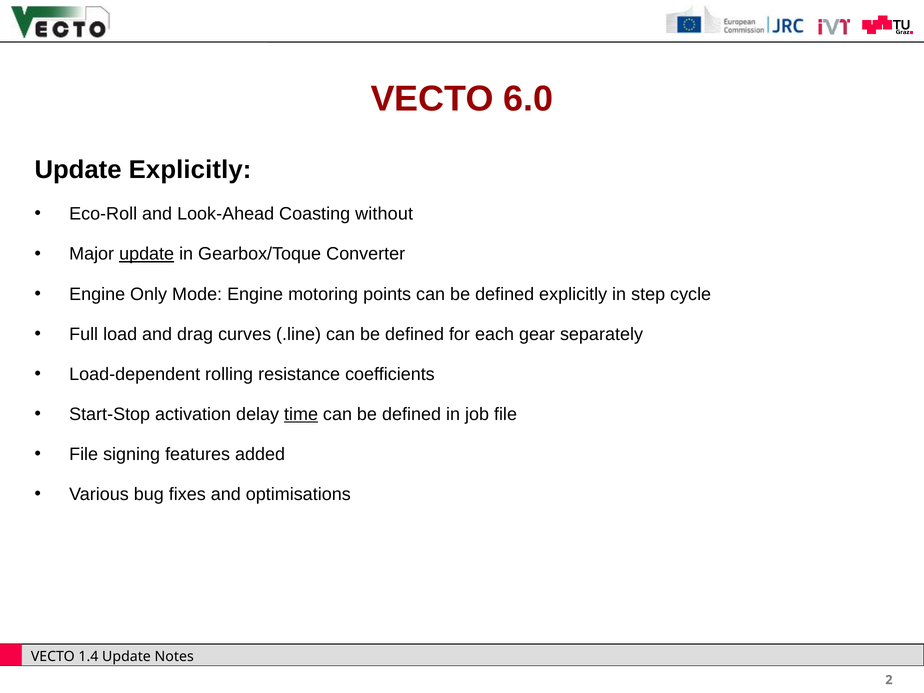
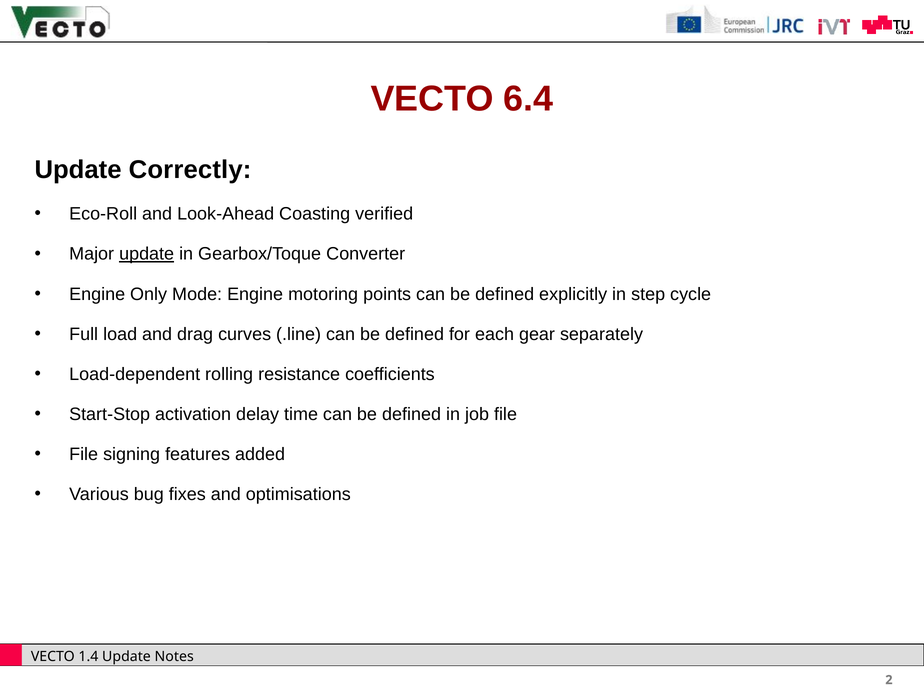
6.0: 6.0 -> 6.4
Update Explicitly: Explicitly -> Correctly
without: without -> verified
time underline: present -> none
